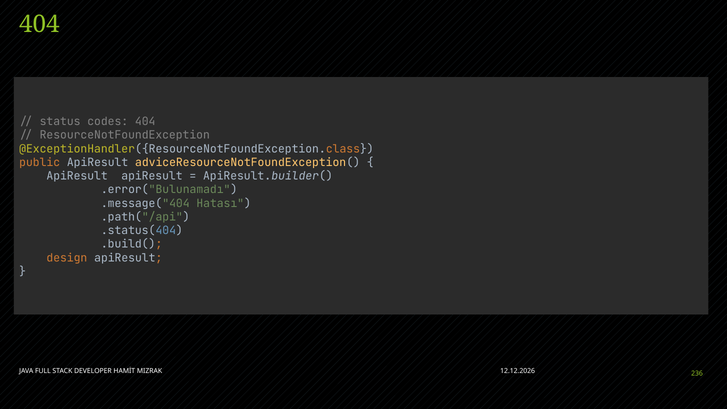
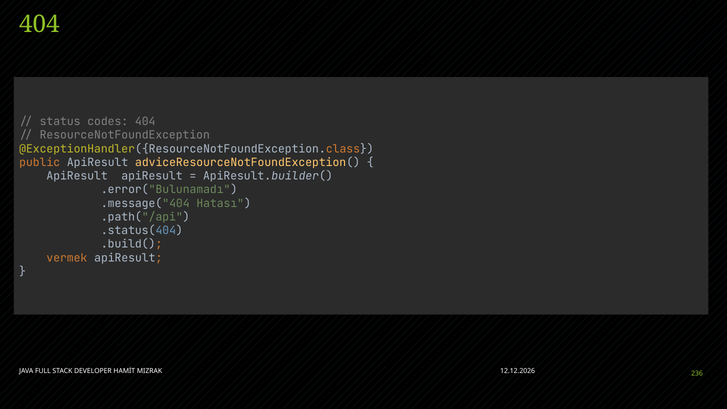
design: design -> vermek
